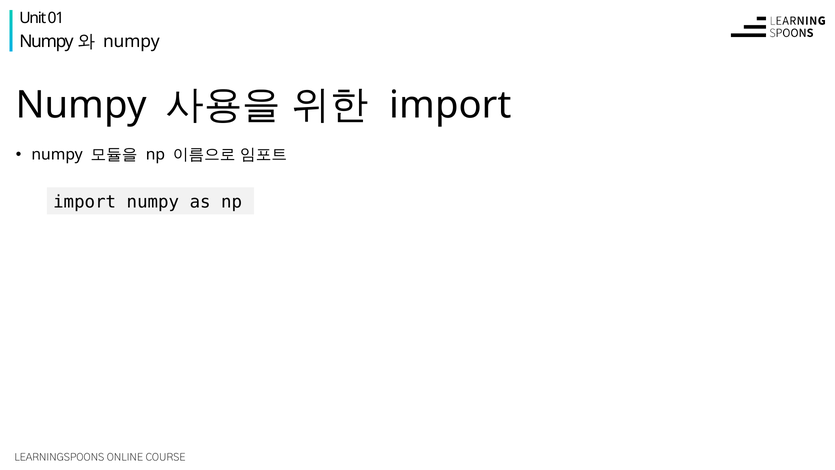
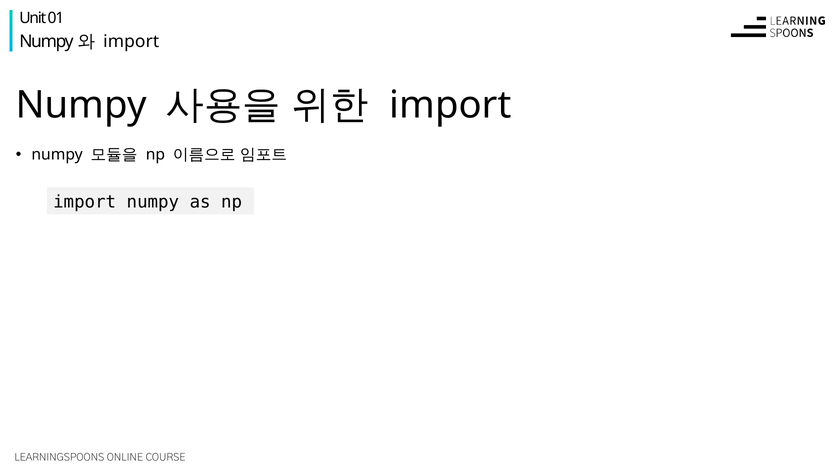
numpy at (131, 42): numpy -> import
